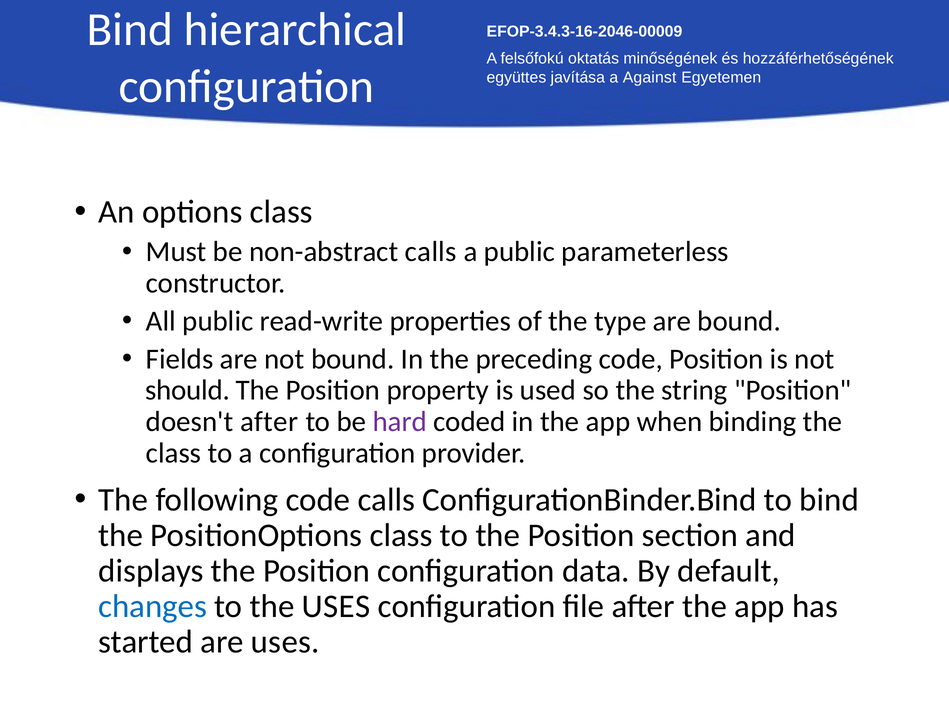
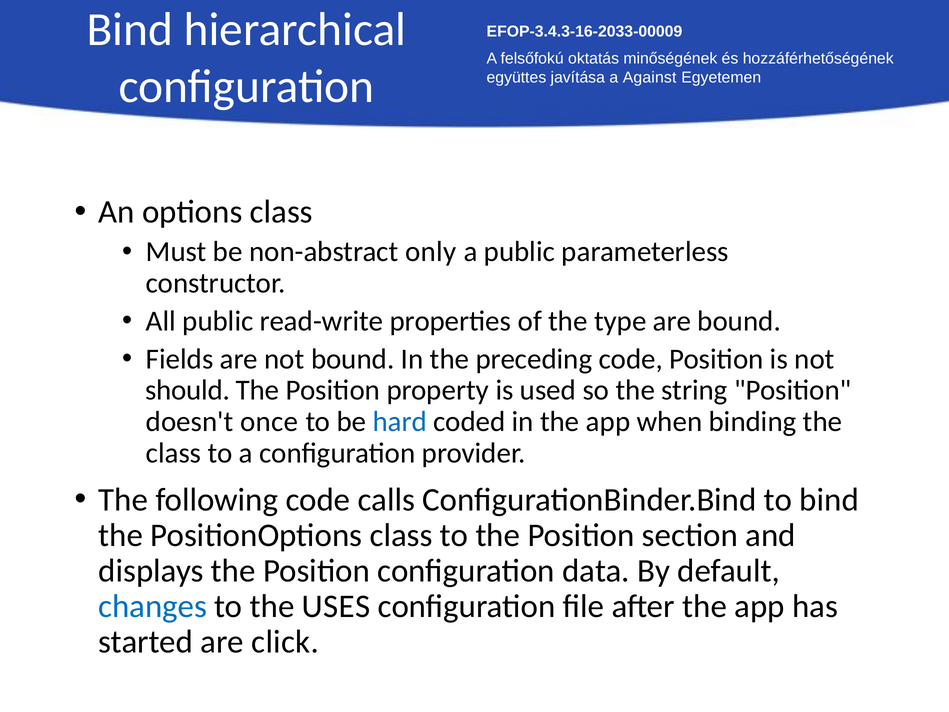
EFOP-3.4.3-16-2046-00009: EFOP-3.4.3-16-2046-00009 -> EFOP-3.4.3-16-2033-00009
non-abstract calls: calls -> only
doesn't after: after -> once
hard colour: purple -> blue
are uses: uses -> click
